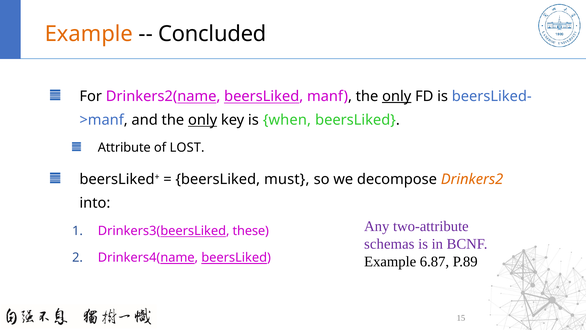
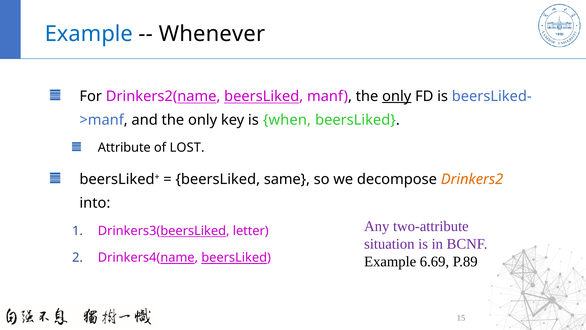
Example at (89, 34) colour: orange -> blue
Concluded: Concluded -> Whenever
only at (203, 120) underline: present -> none
must: must -> same
these: these -> letter
schemas: schemas -> situation
6.87: 6.87 -> 6.69
